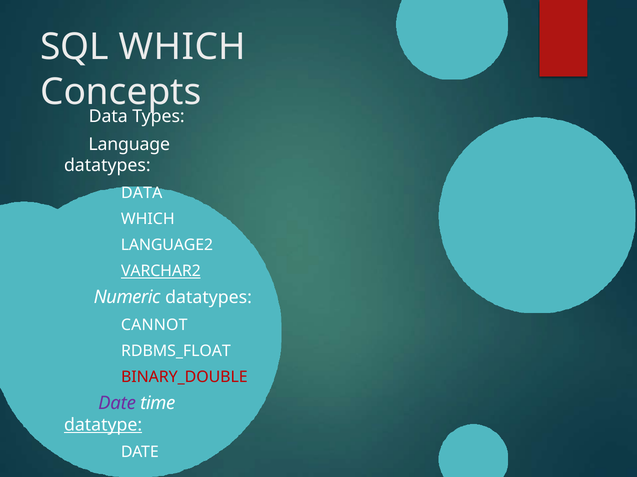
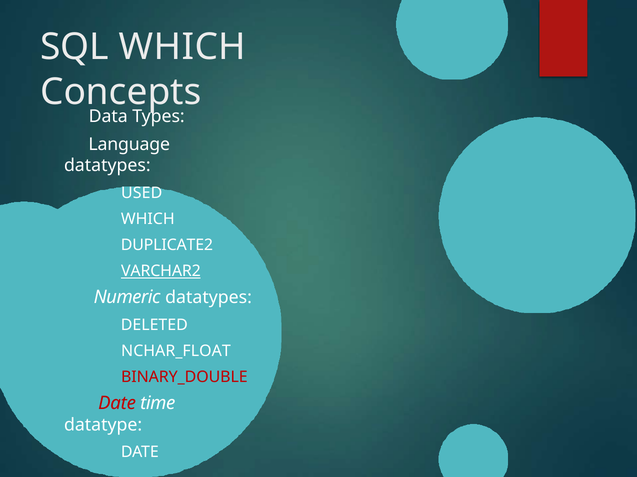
DATA at (142, 193): DATA -> USED
LANGUAGE2: LANGUAGE2 -> DUPLICATE2
CANNOT: CANNOT -> DELETED
RDBMS_FLOAT: RDBMS_FLOAT -> NCHAR_FLOAT
Date at (117, 404) colour: purple -> red
datatype underline: present -> none
